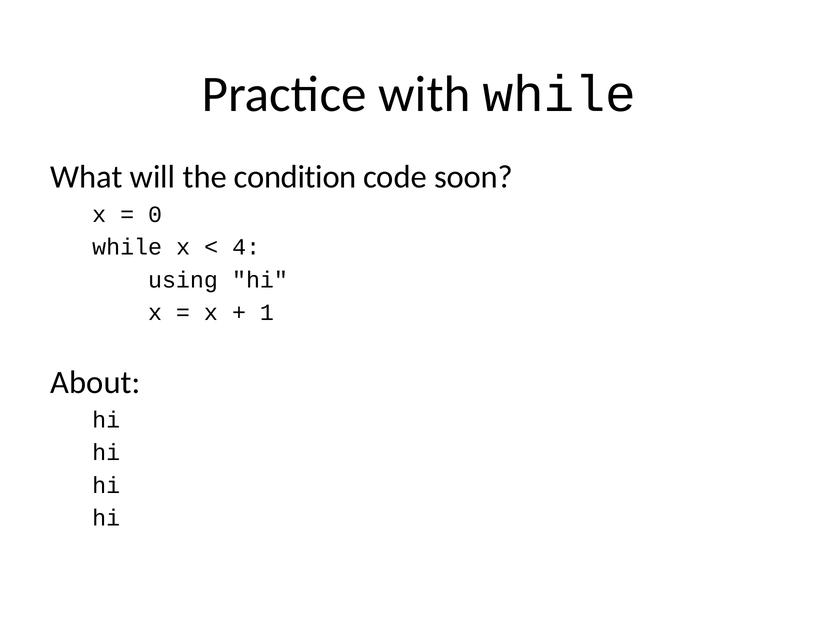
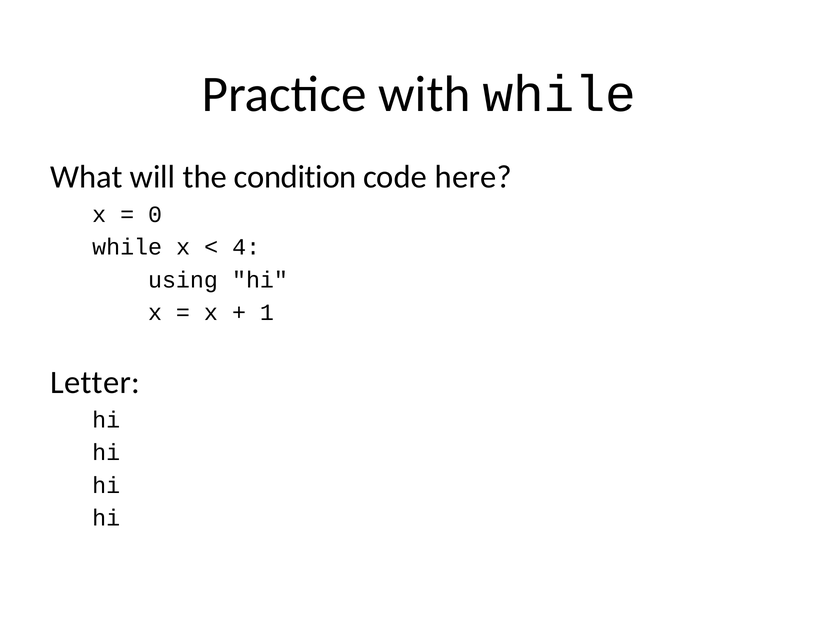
soon: soon -> here
About: About -> Letter
